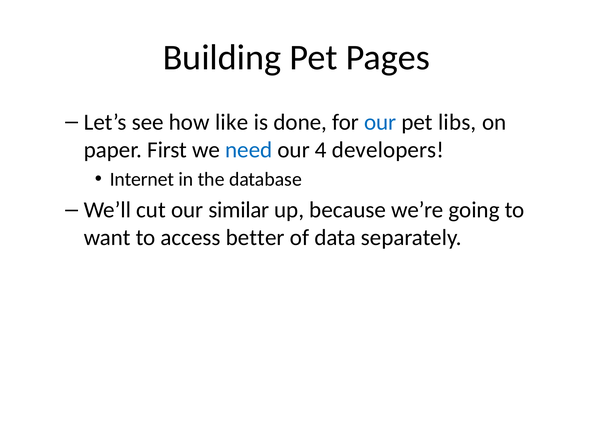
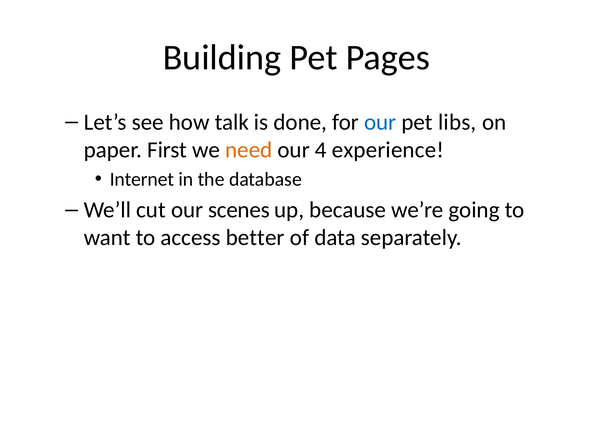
like: like -> talk
need colour: blue -> orange
developers: developers -> experience
similar: similar -> scenes
